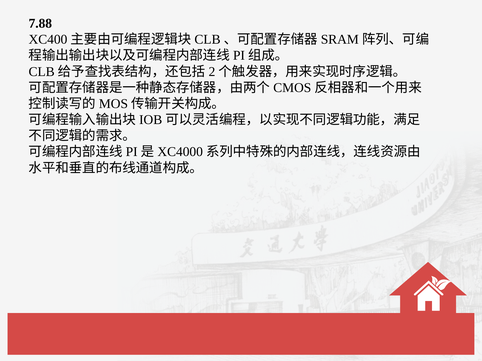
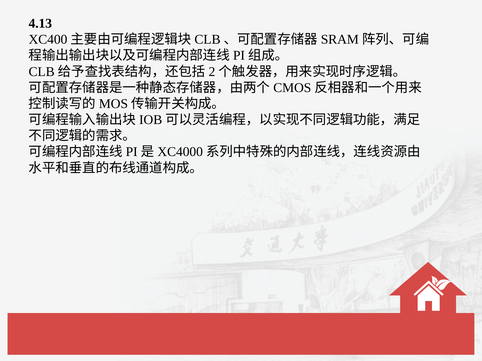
7.88: 7.88 -> 4.13
